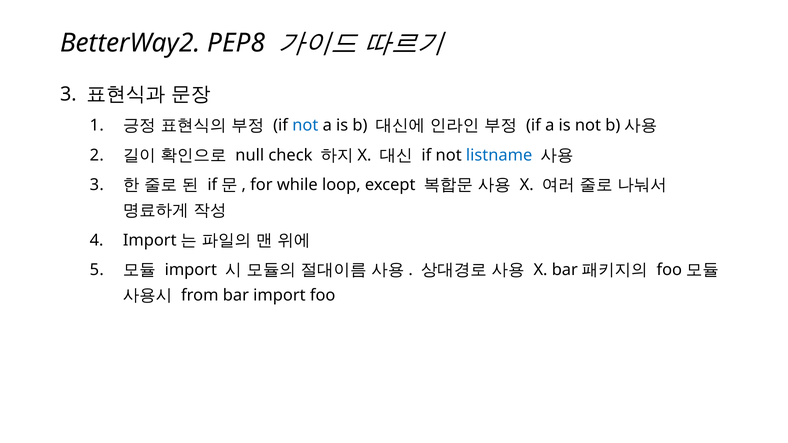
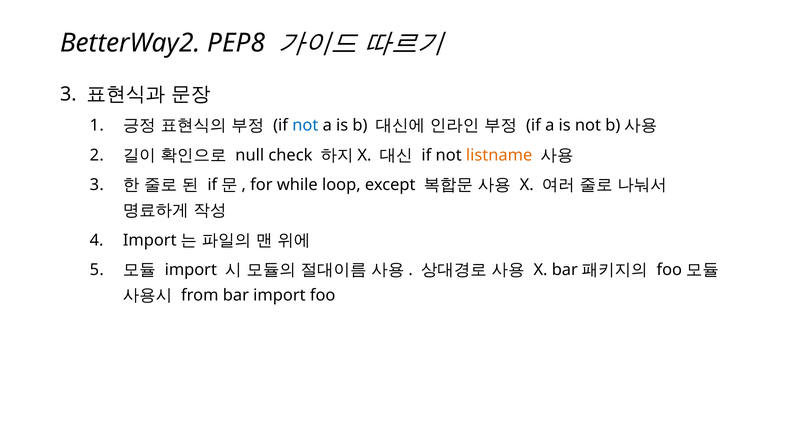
listname colour: blue -> orange
